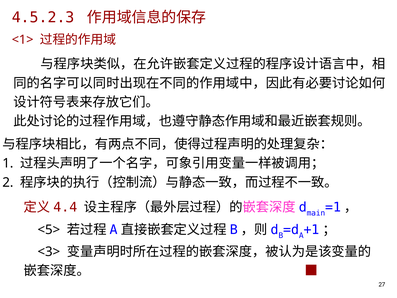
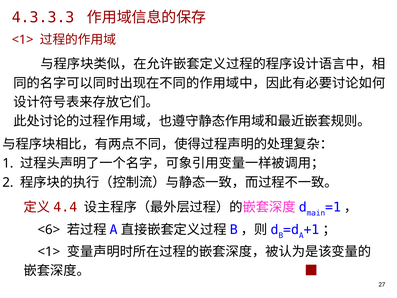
4.5.2.3: 4.5.2.3 -> 4.3.3.3
<5>: <5> -> <6>
<3> at (49, 252): <3> -> <1>
